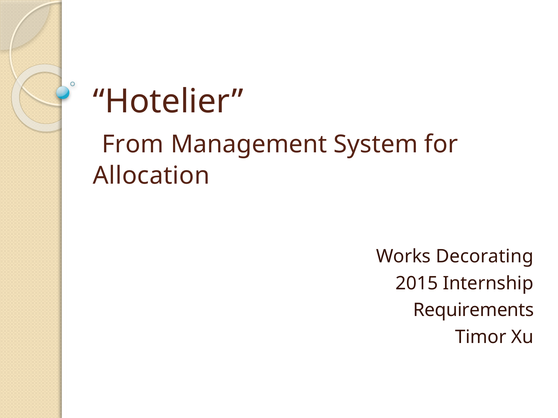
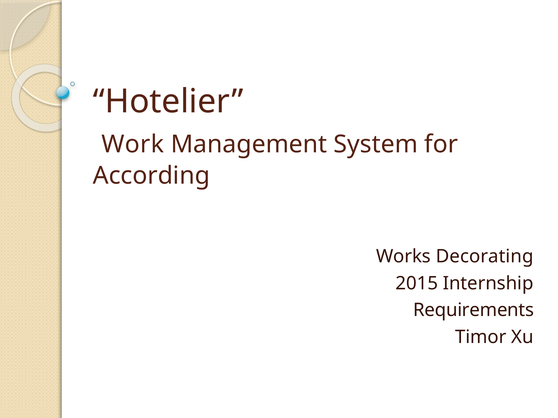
From: From -> Work
Allocation: Allocation -> According
